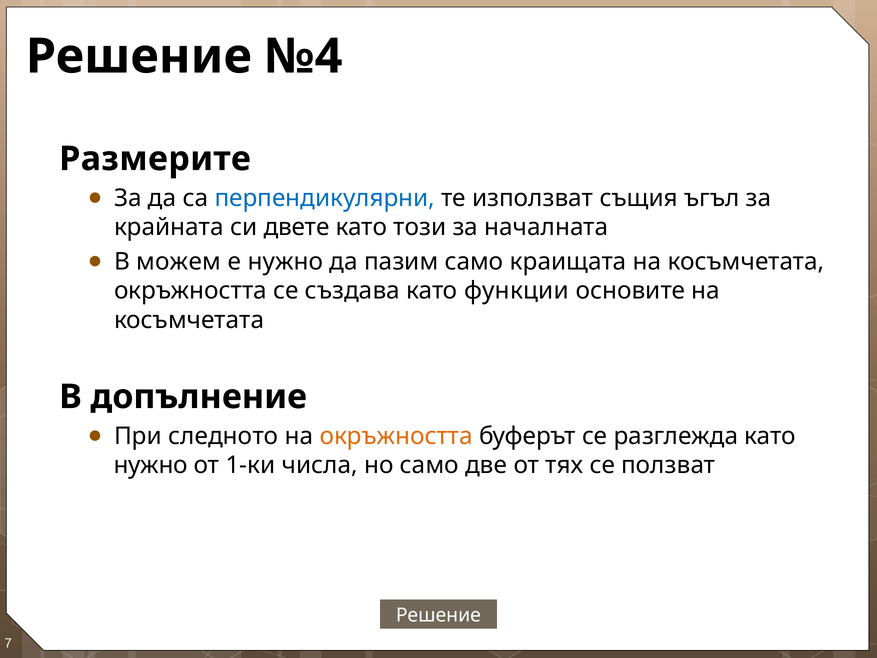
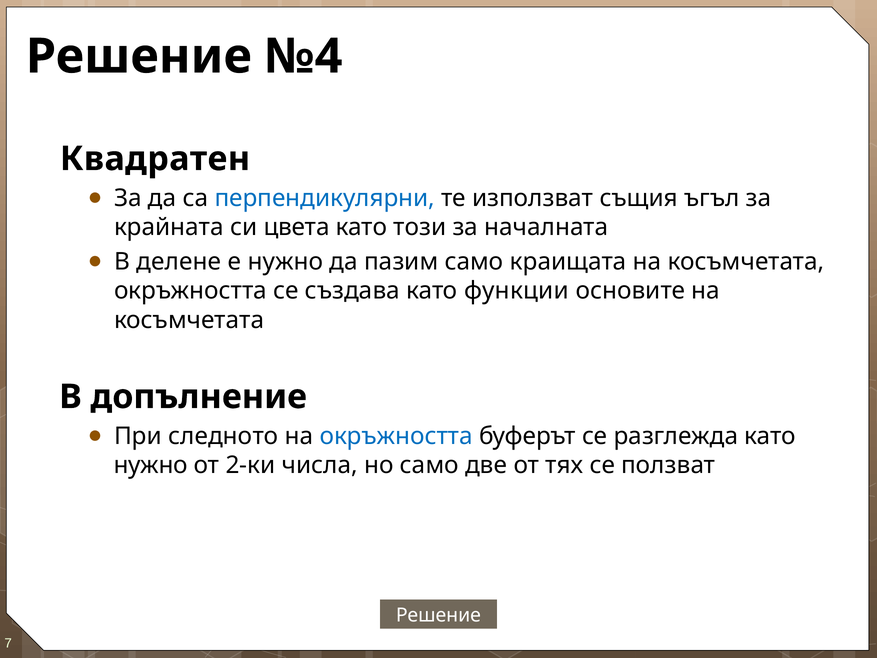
Размерите: Размерите -> Квадратен
двете: двете -> цвета
можем: можем -> делене
окръжността at (396, 436) colour: orange -> blue
1-ки: 1-ки -> 2-ки
